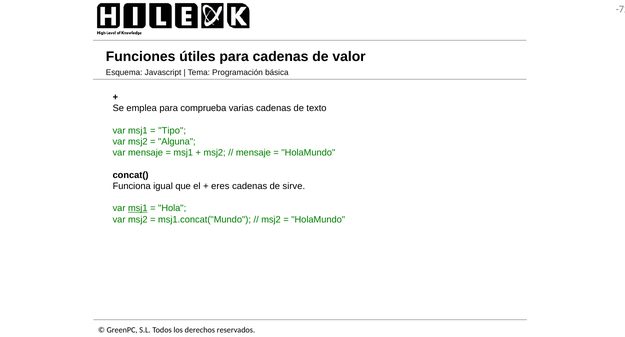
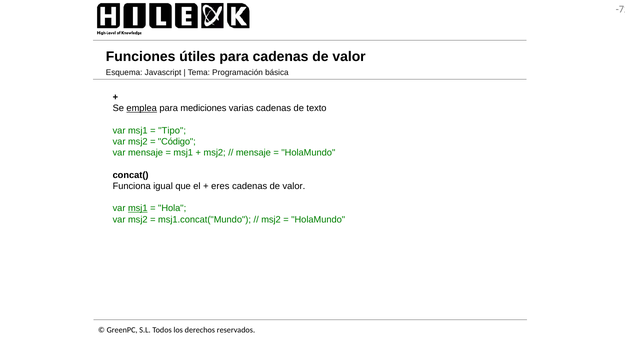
emplea underline: none -> present
comprueba: comprueba -> mediciones
Alguna: Alguna -> Código
sirve at (294, 186): sirve -> valor
